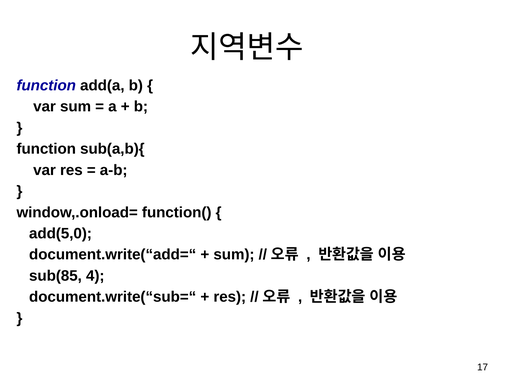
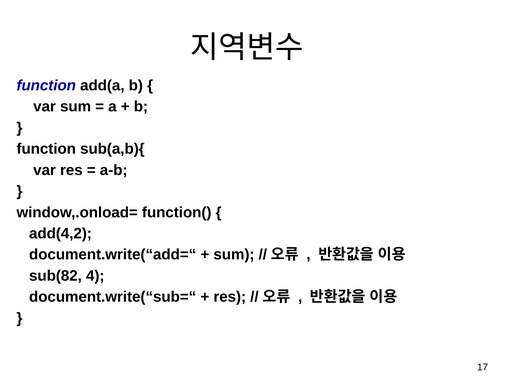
add(5,0: add(5,0 -> add(4,2
sub(85: sub(85 -> sub(82
